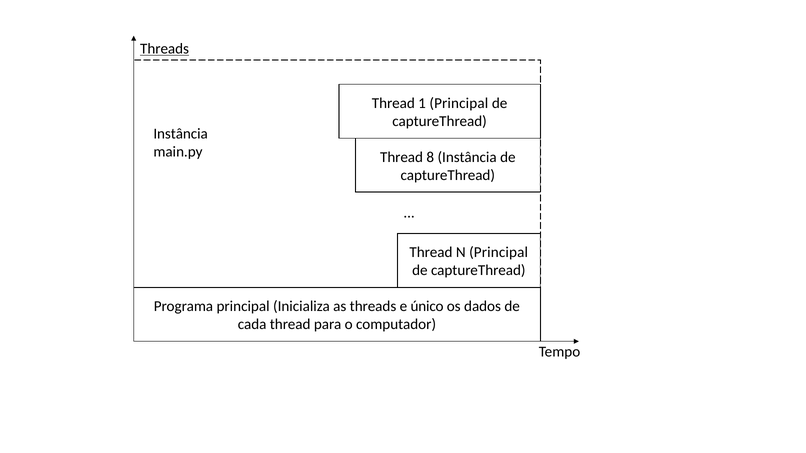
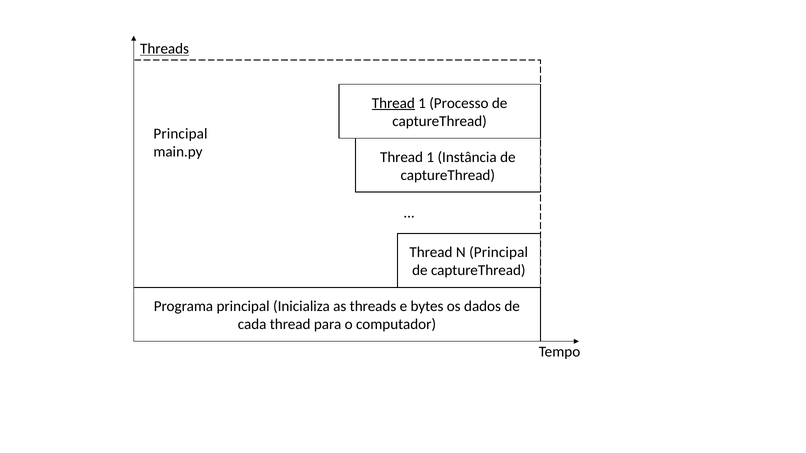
Thread at (393, 103) underline: none -> present
1 Principal: Principal -> Processo
Instância at (181, 134): Instância -> Principal
8 at (430, 157): 8 -> 1
único: único -> bytes
